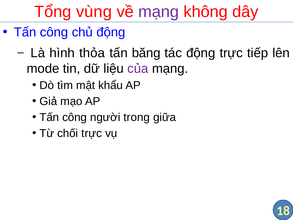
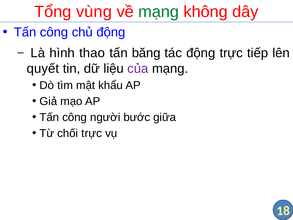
mạng at (159, 12) colour: purple -> green
thỏa: thỏa -> thao
mode: mode -> quyết
trong: trong -> bước
